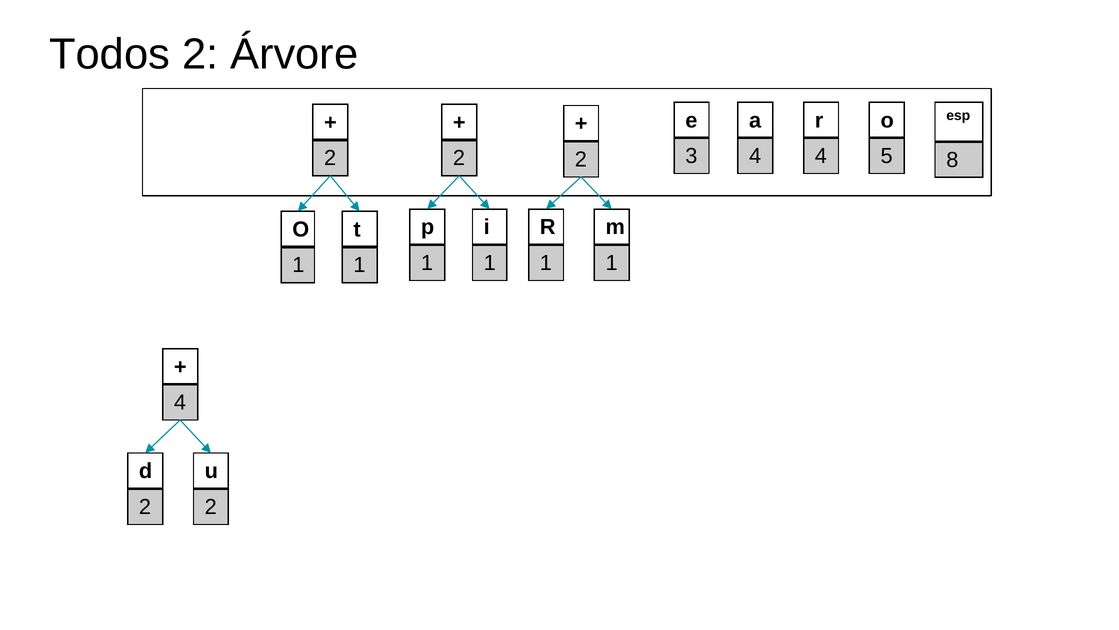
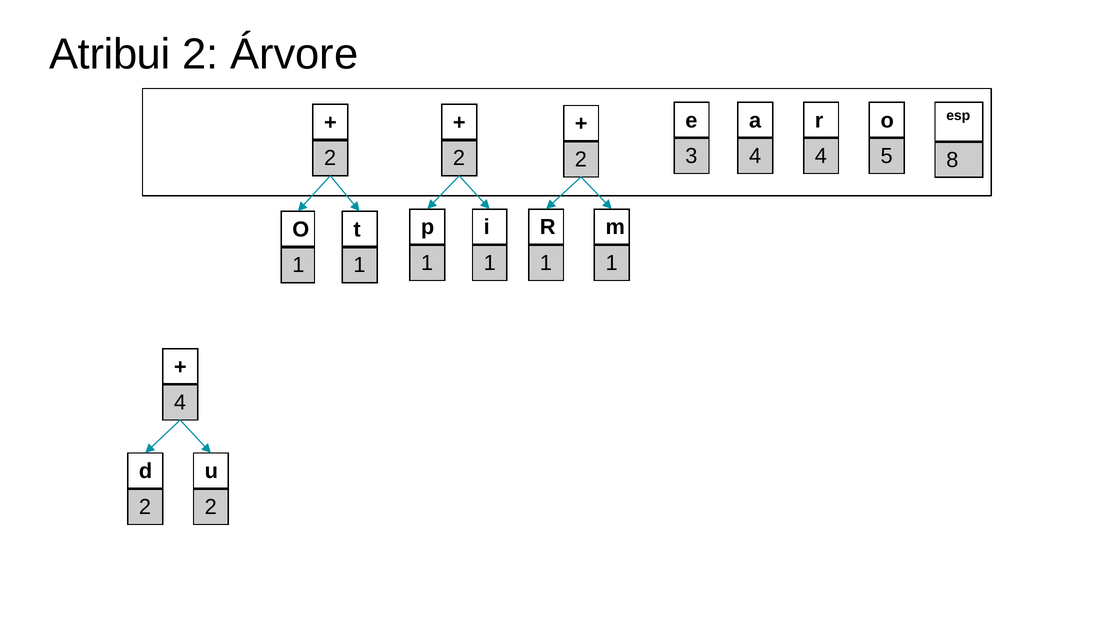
Todos: Todos -> Atribui
